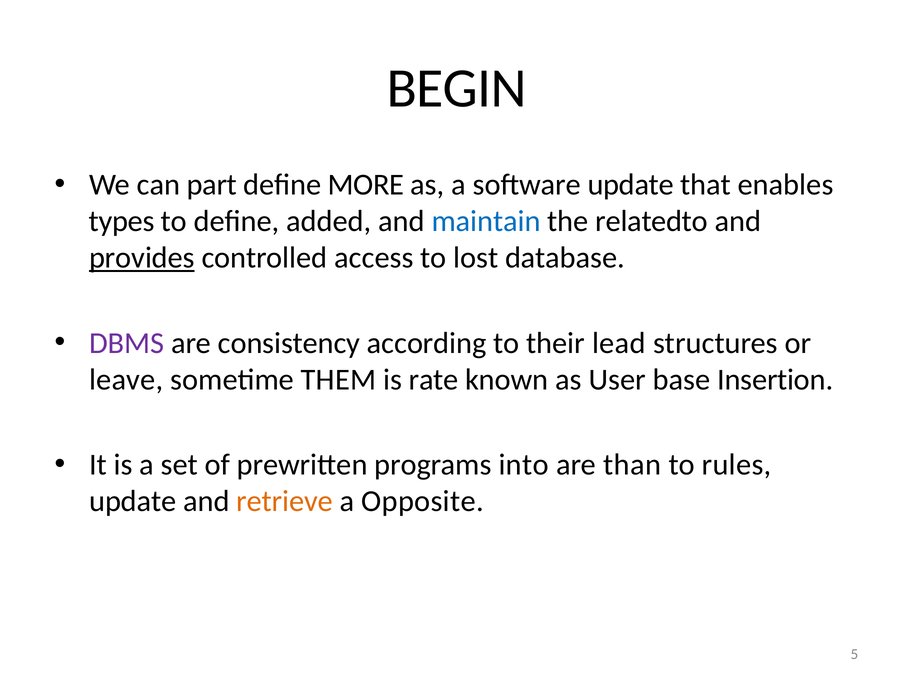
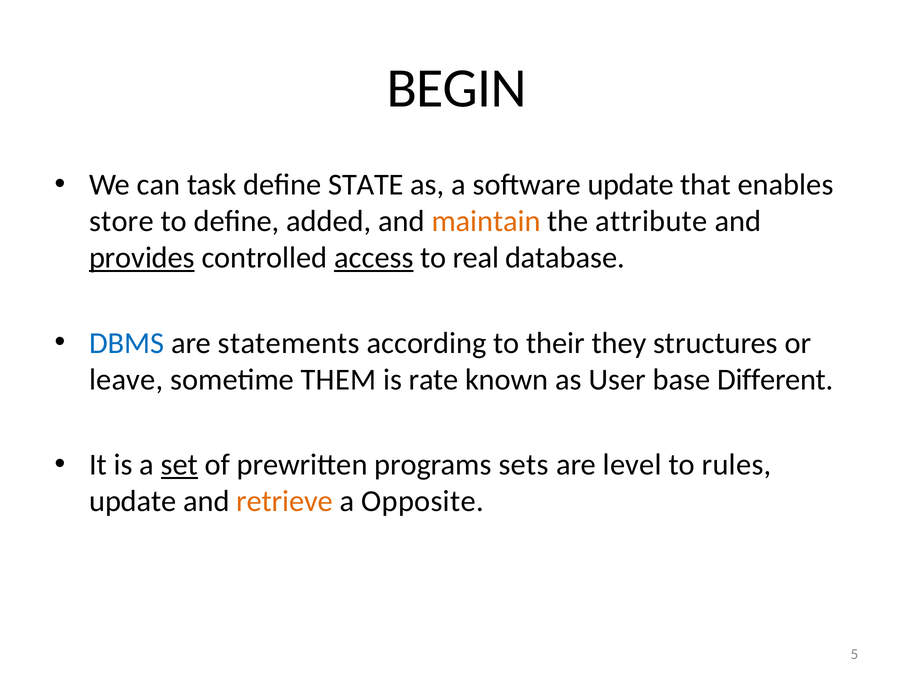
part: part -> task
MORE: MORE -> STATE
types: types -> store
maintain colour: blue -> orange
relatedto: relatedto -> attribute
access underline: none -> present
lost: lost -> real
DBMS colour: purple -> blue
consistency: consistency -> statements
lead: lead -> they
Insertion: Insertion -> Different
set underline: none -> present
into: into -> sets
than: than -> level
